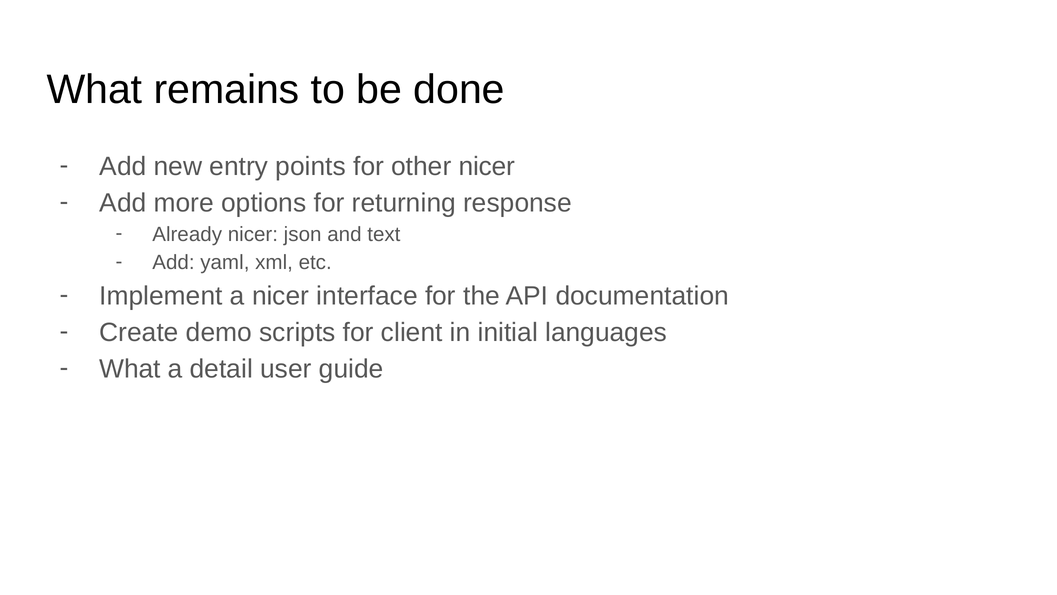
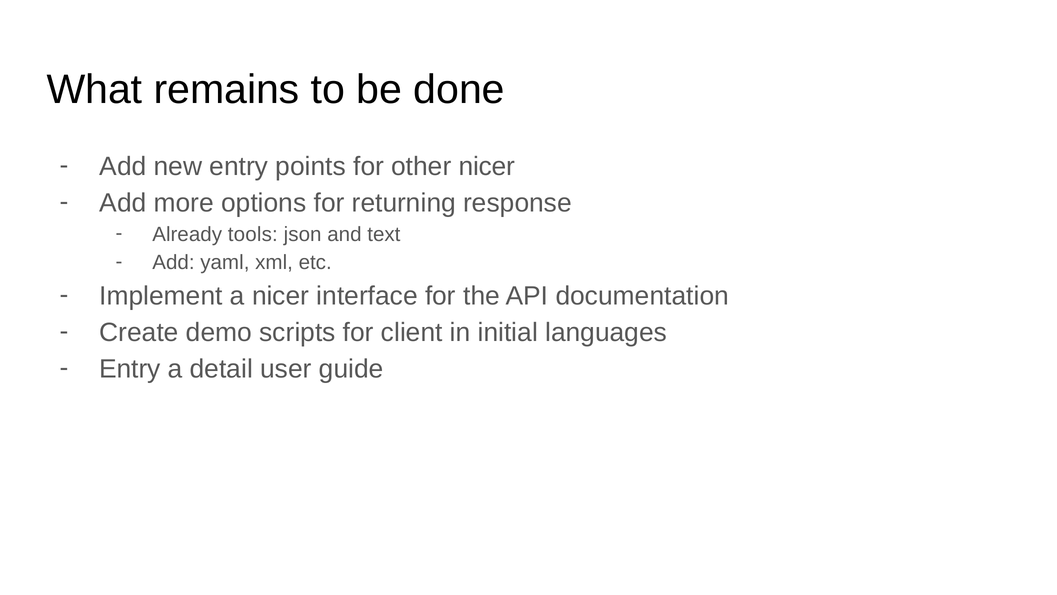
Already nicer: nicer -> tools
What at (130, 369): What -> Entry
